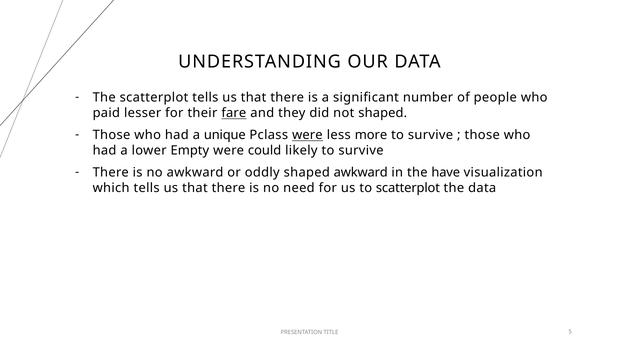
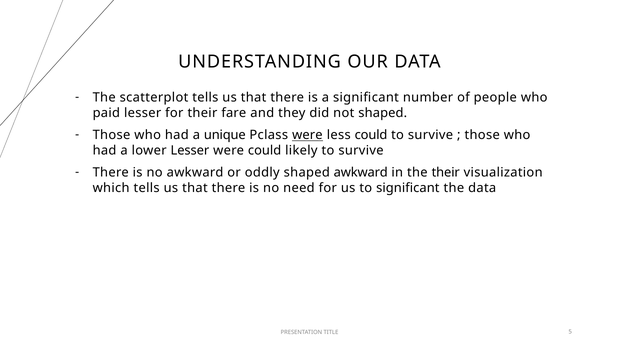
fare underline: present -> none
less more: more -> could
lower Empty: Empty -> Lesser
the have: have -> their
to scatterplot: scatterplot -> significant
